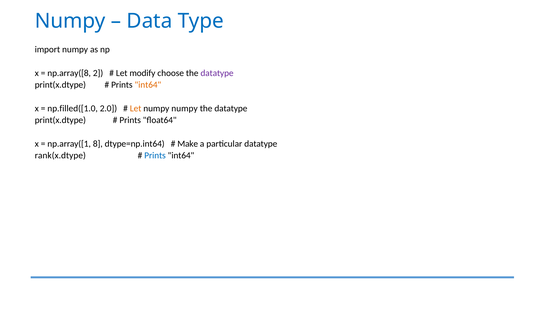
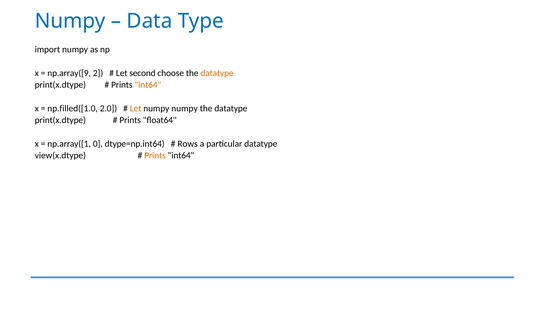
np.array([8: np.array([8 -> np.array([9
modify: modify -> second
datatype at (217, 73) colour: purple -> orange
8: 8 -> 0
Make: Make -> Rows
rank(x.dtype: rank(x.dtype -> view(x.dtype
Prints at (155, 156) colour: blue -> orange
